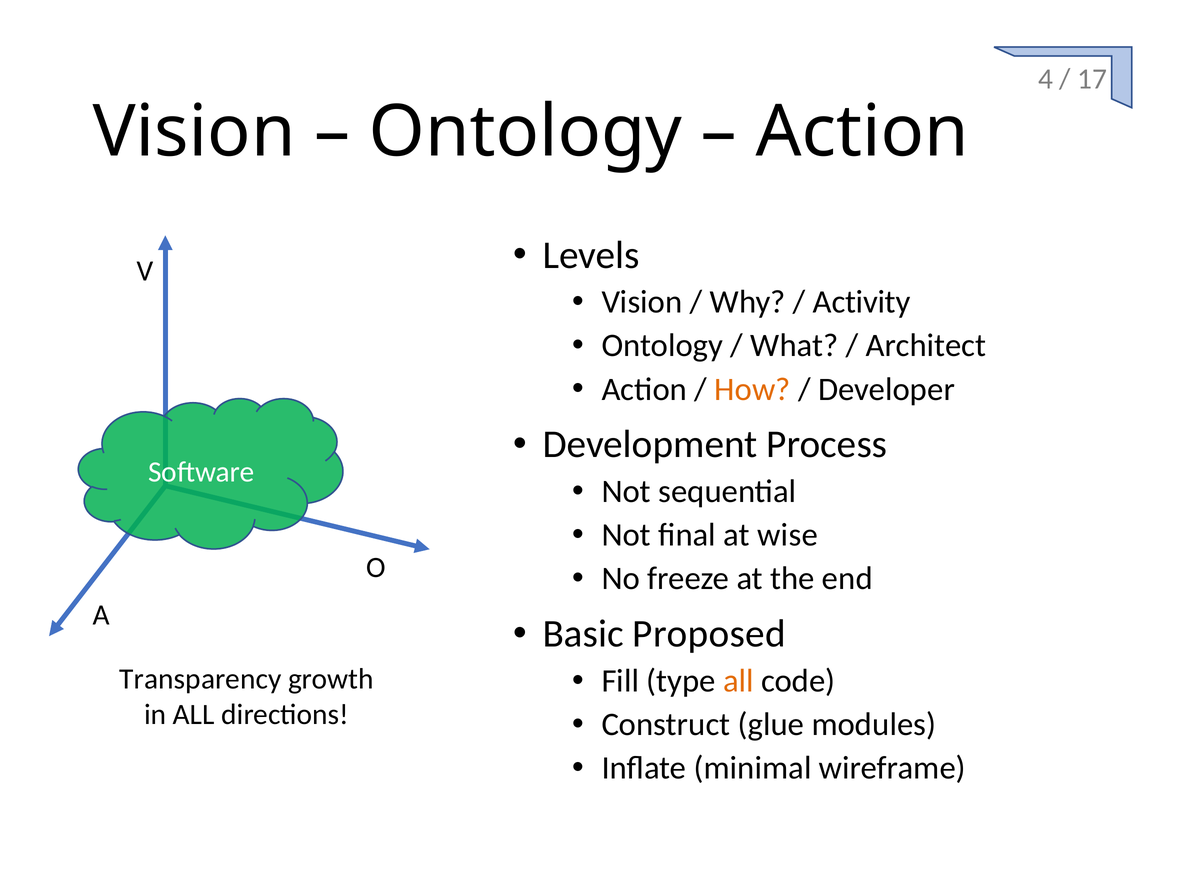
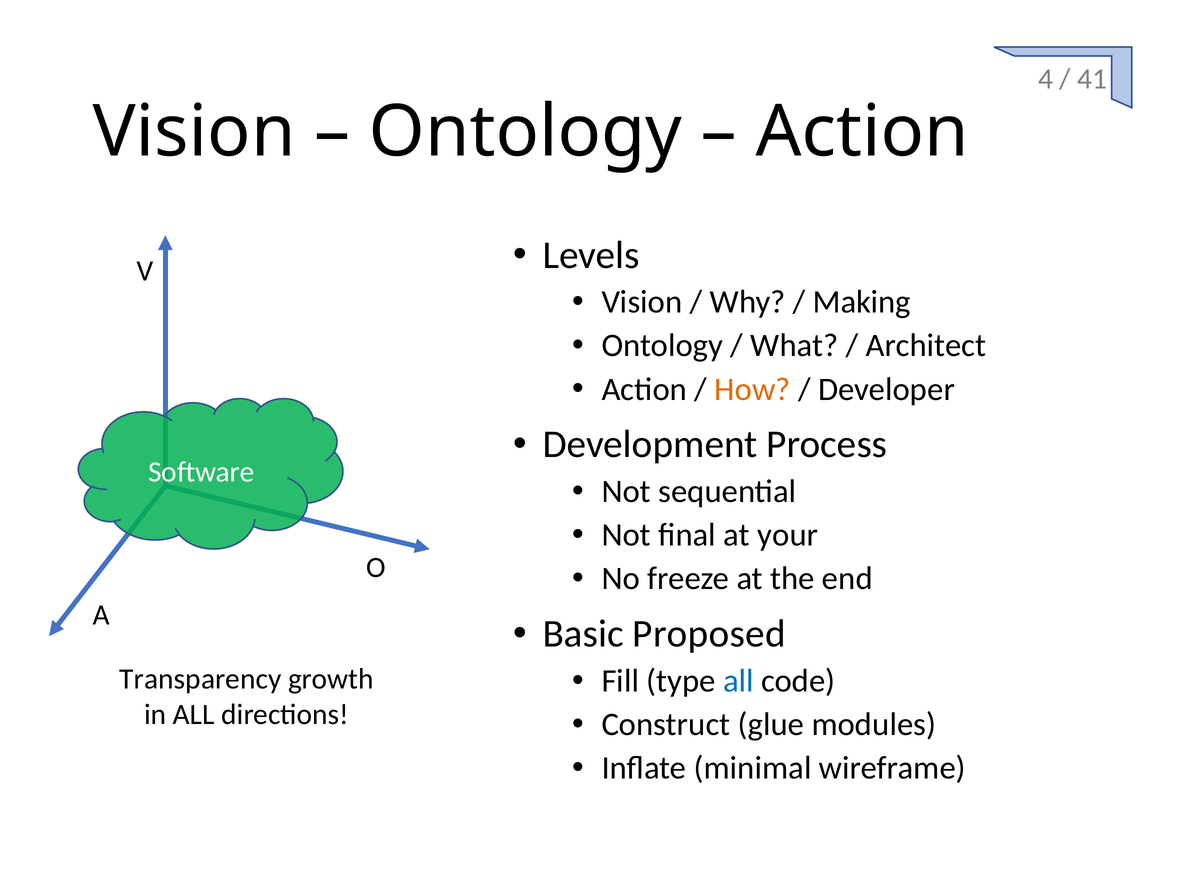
17: 17 -> 41
Activity: Activity -> Making
wise: wise -> your
all at (738, 681) colour: orange -> blue
